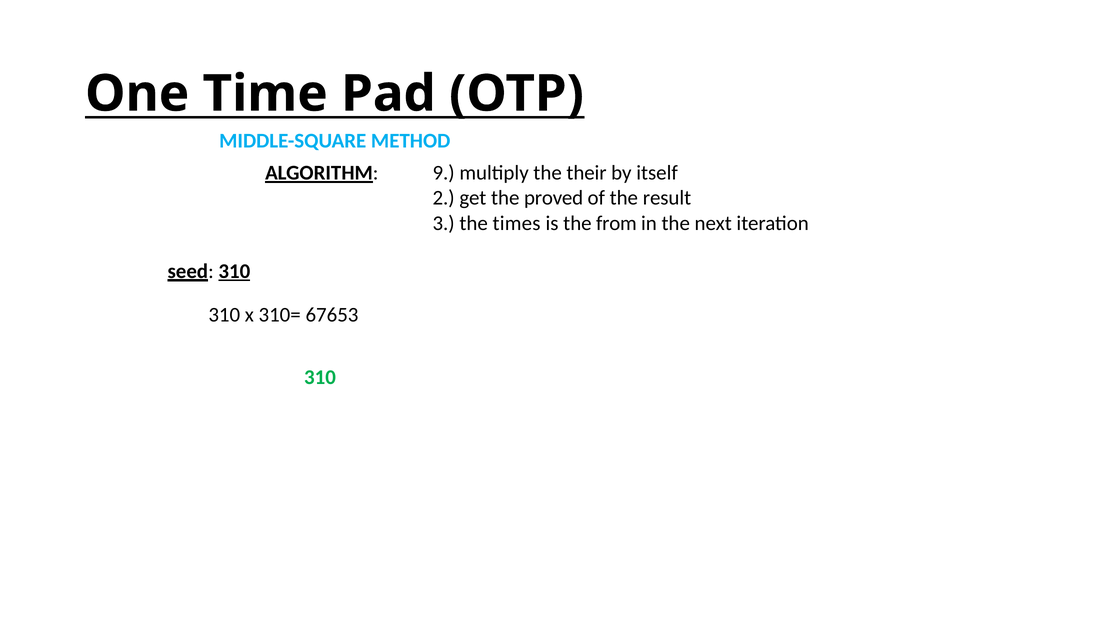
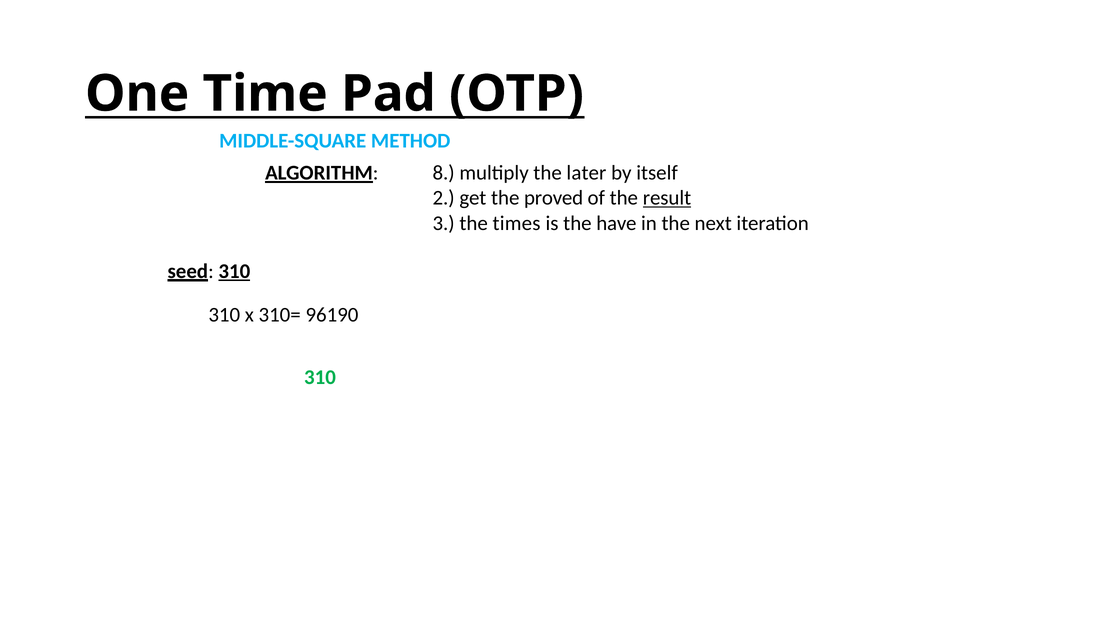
9: 9 -> 8
their: their -> later
result underline: none -> present
from: from -> have
67653: 67653 -> 96190
